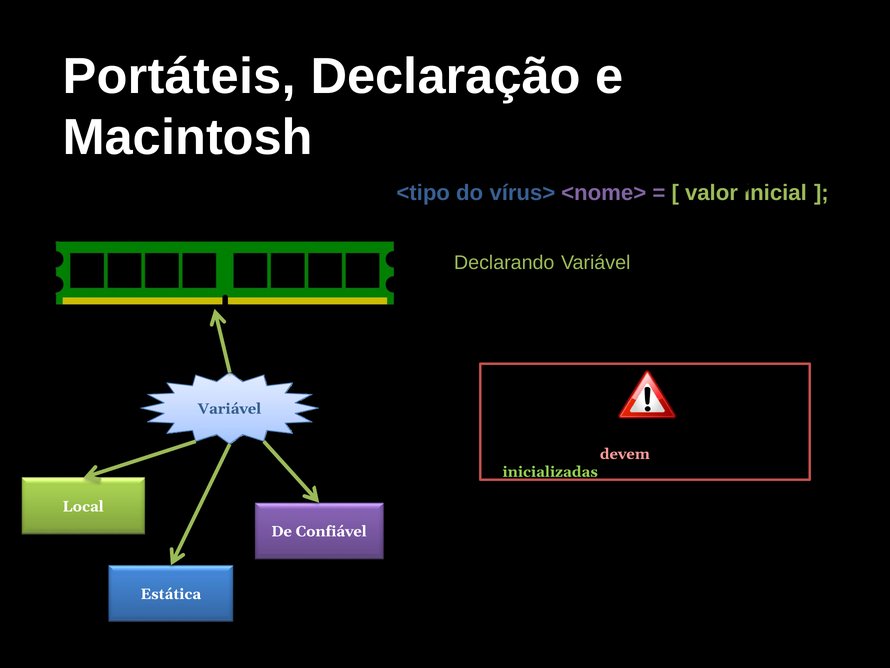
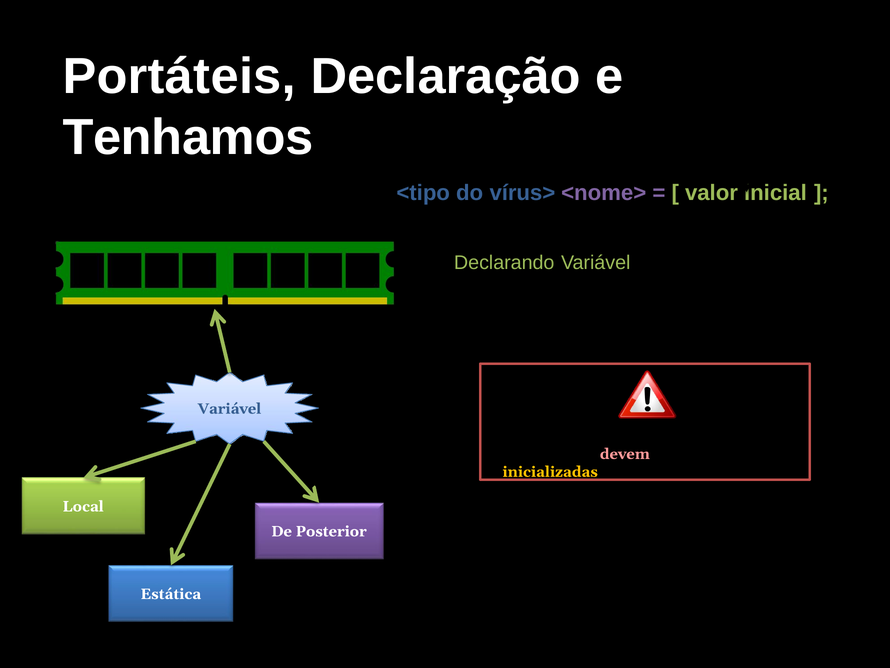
Macintosh: Macintosh -> Tenhamos
inicializadas colour: light green -> yellow
Confiável: Confiável -> Posterior
